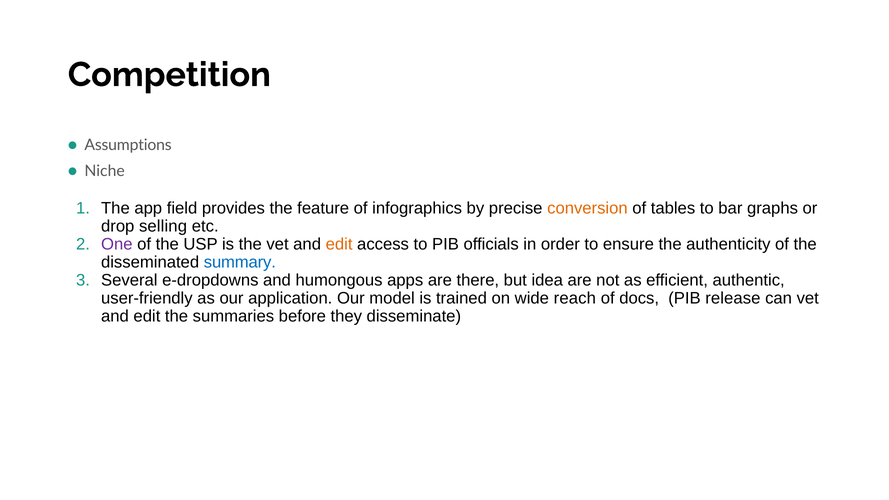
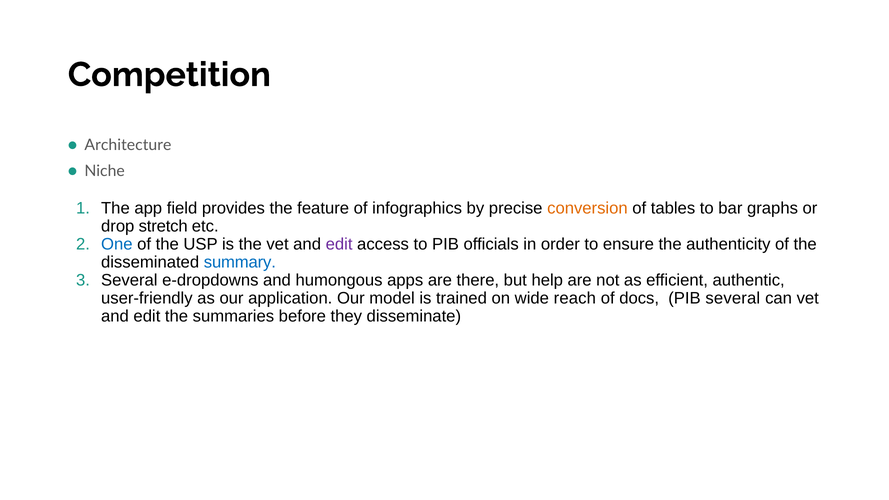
Assumptions: Assumptions -> Architecture
selling: selling -> stretch
One colour: purple -> blue
edit at (339, 244) colour: orange -> purple
idea: idea -> help
PIB release: release -> several
